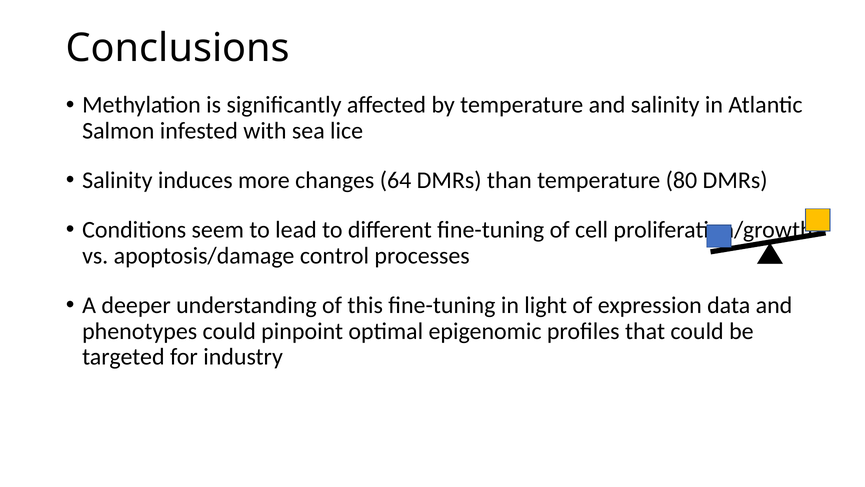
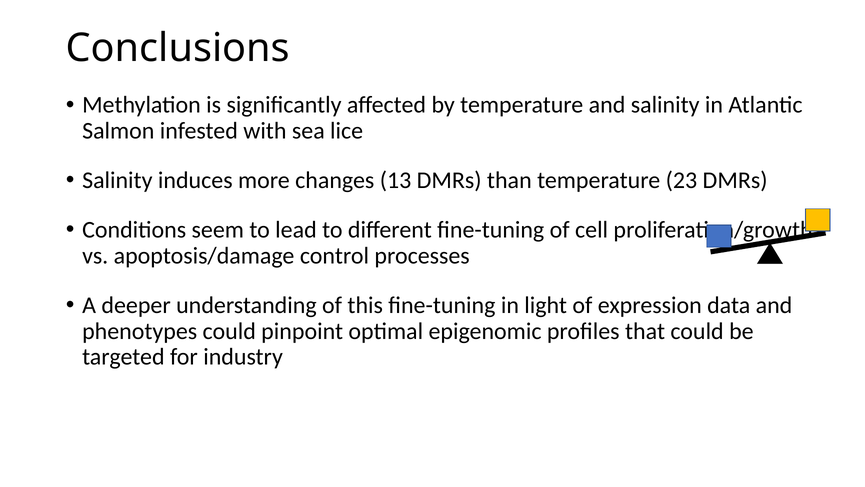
64: 64 -> 13
80: 80 -> 23
